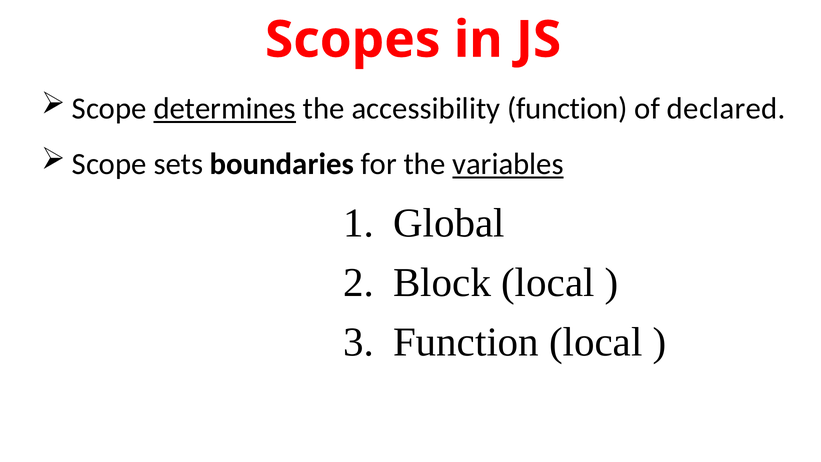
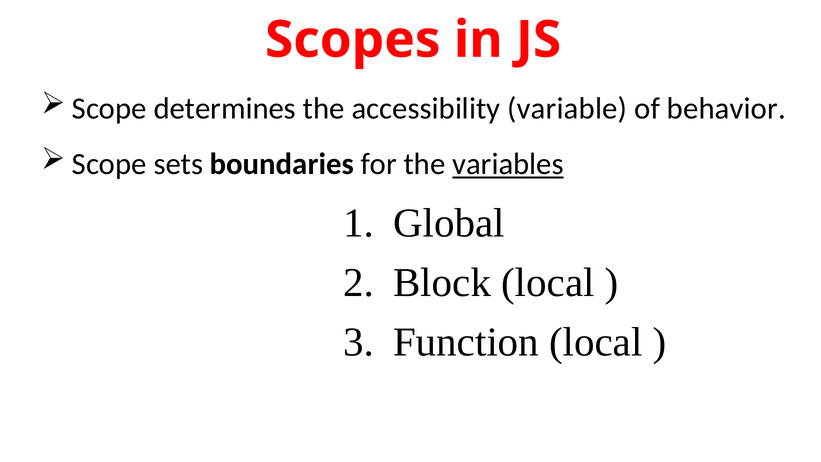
determines underline: present -> none
accessibility function: function -> variable
declared: declared -> behavior
